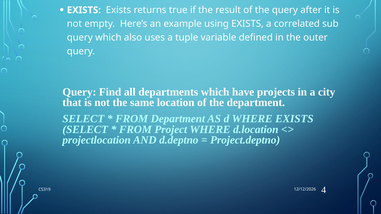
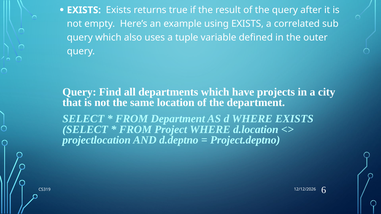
4: 4 -> 6
